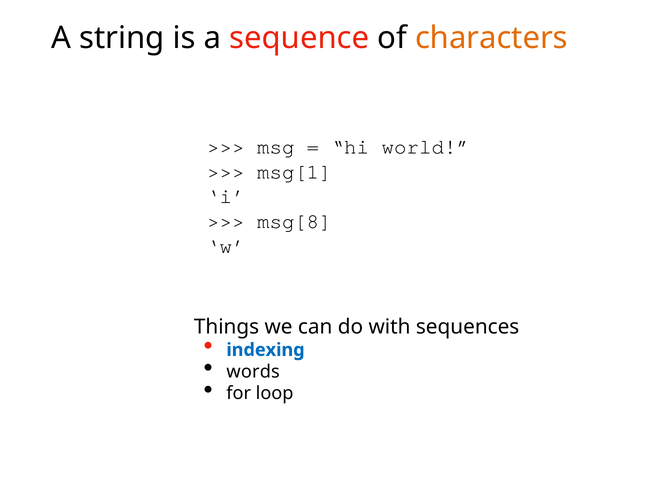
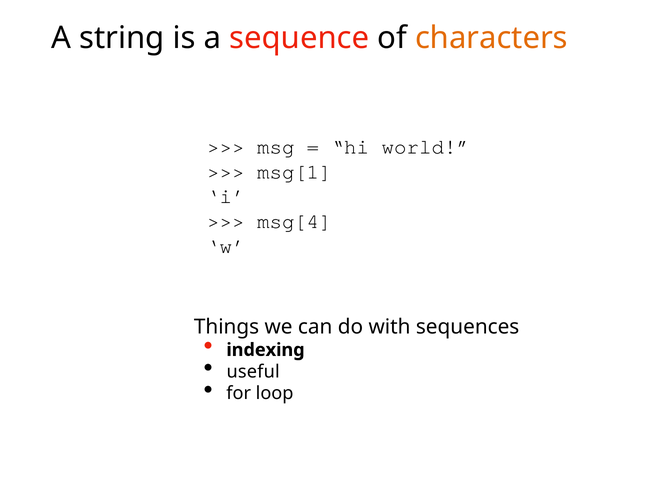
msg[8: msg[8 -> msg[4
indexing colour: blue -> black
words: words -> useful
